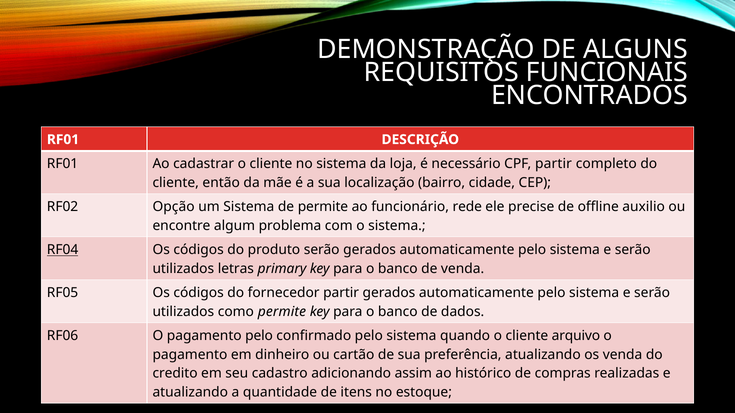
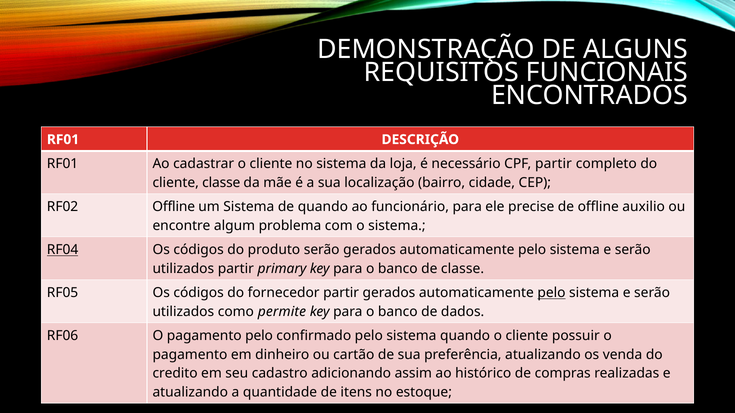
cliente então: então -> classe
RF02 Opção: Opção -> Offline
de permite: permite -> quando
funcionário rede: rede -> para
utilizados letras: letras -> partir
de venda: venda -> classe
pelo at (551, 293) underline: none -> present
arquivo: arquivo -> possuir
